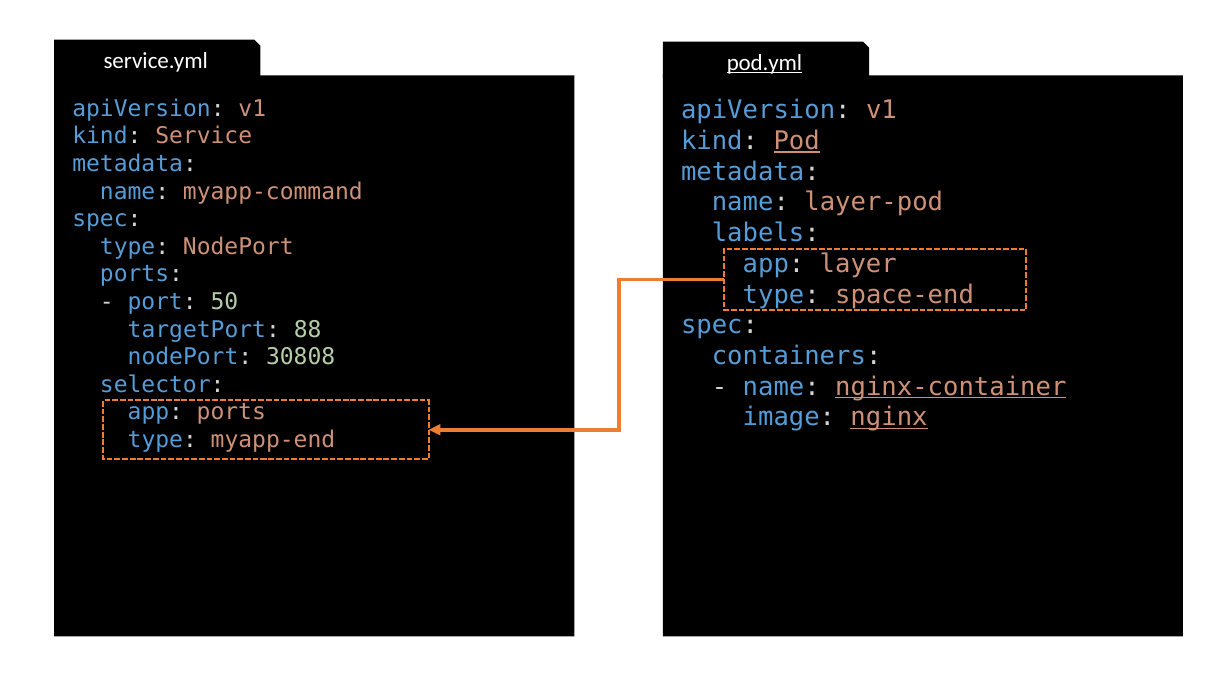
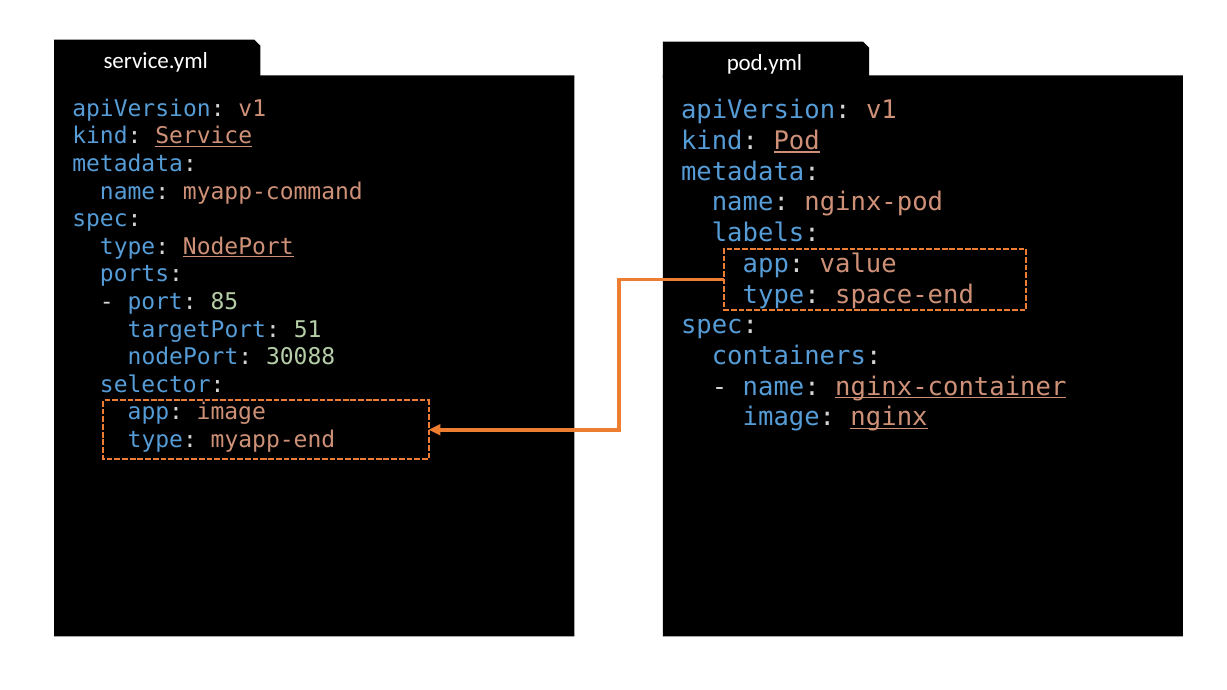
pod.yml underline: present -> none
Service underline: none -> present
layer-pod: layer-pod -> nginx-pod
NodePort at (238, 247) underline: none -> present
layer: layer -> value
50: 50 -> 85
88: 88 -> 51
30808: 30808 -> 30088
app ports: ports -> image
